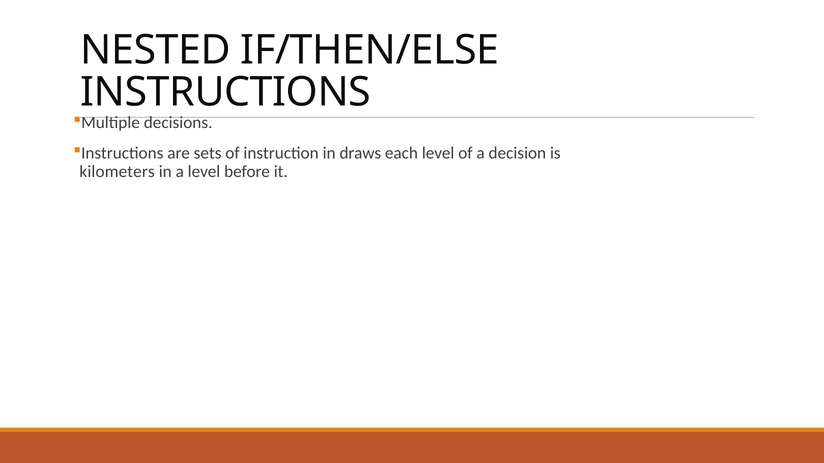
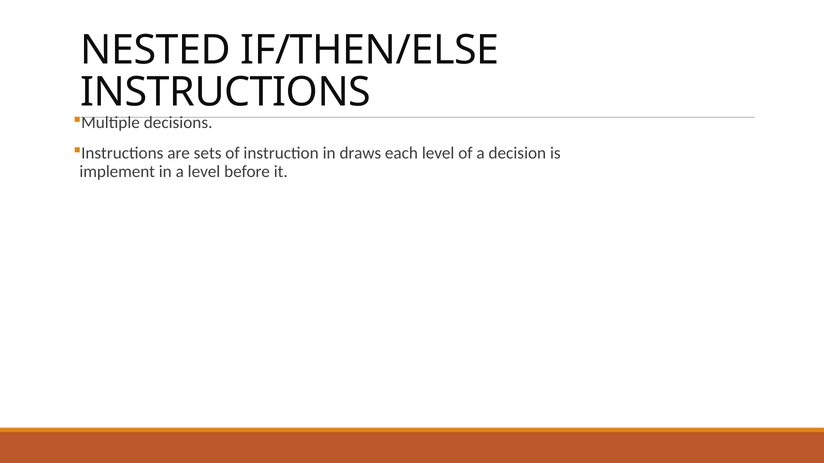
kilometers: kilometers -> implement
